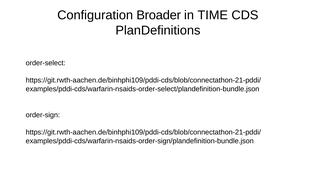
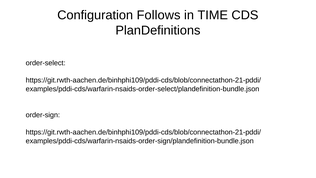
Broader: Broader -> Follows
